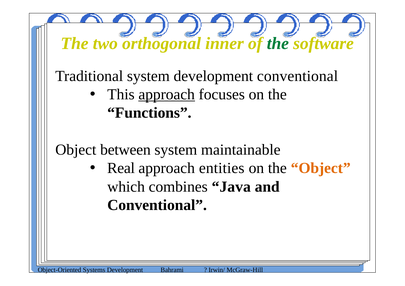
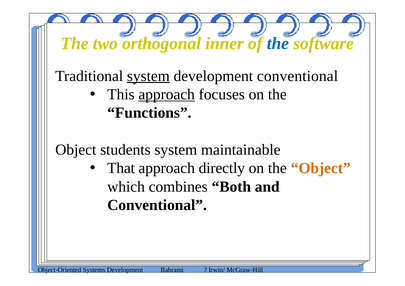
the at (278, 44) colour: green -> blue
system at (148, 76) underline: none -> present
between: between -> students
Real: Real -> That
entities: entities -> directly
Java: Java -> Both
